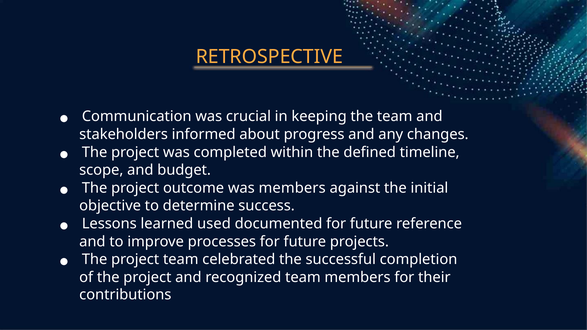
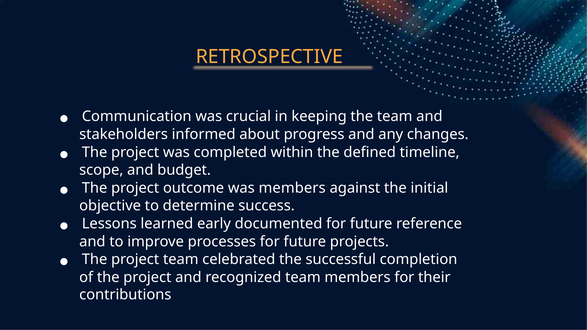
used: used -> early
